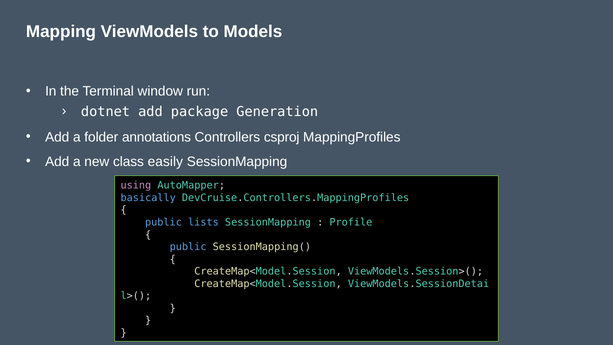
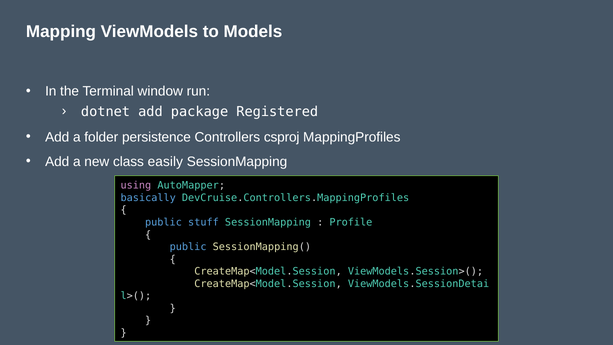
Generation: Generation -> Registered
annotations: annotations -> persistence
lists: lists -> stuff
